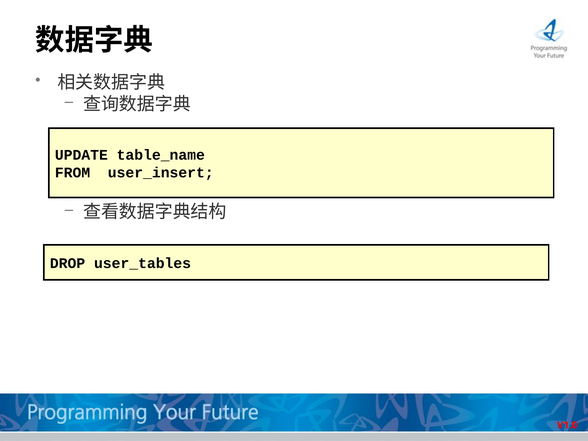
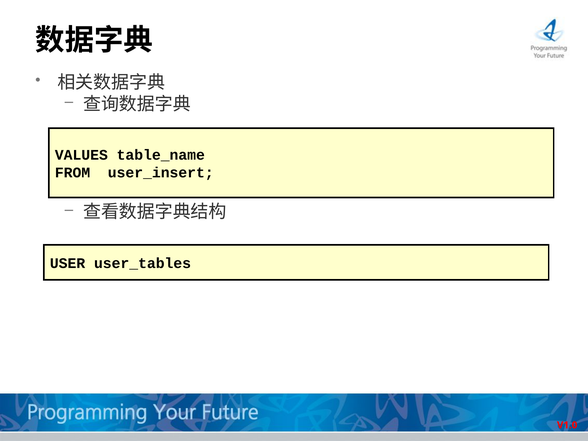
UPDATE: UPDATE -> VALUES
DROP: DROP -> USER
